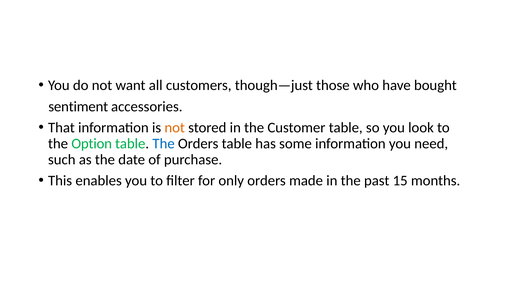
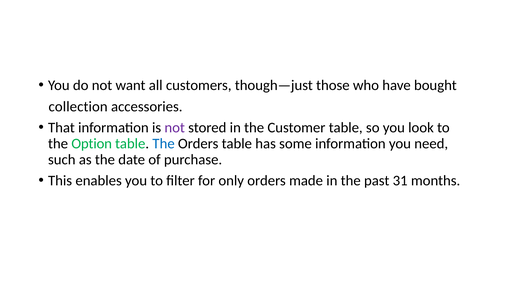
sentiment: sentiment -> collection
not at (175, 128) colour: orange -> purple
15: 15 -> 31
